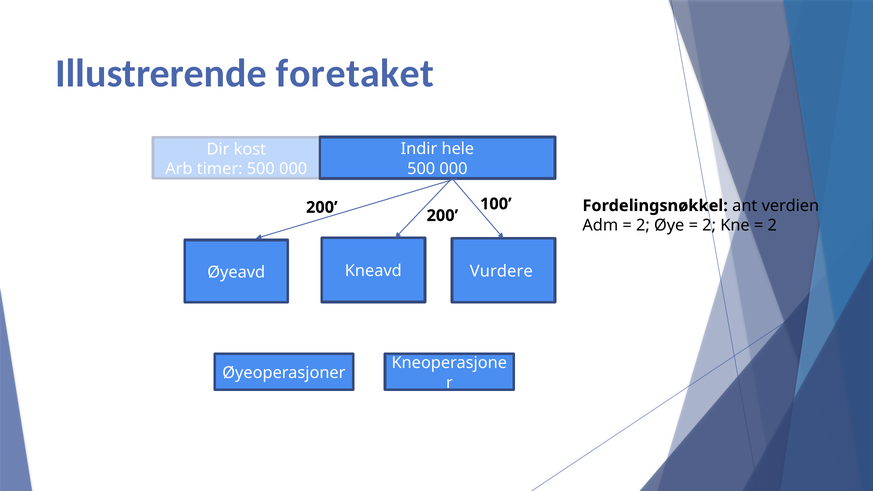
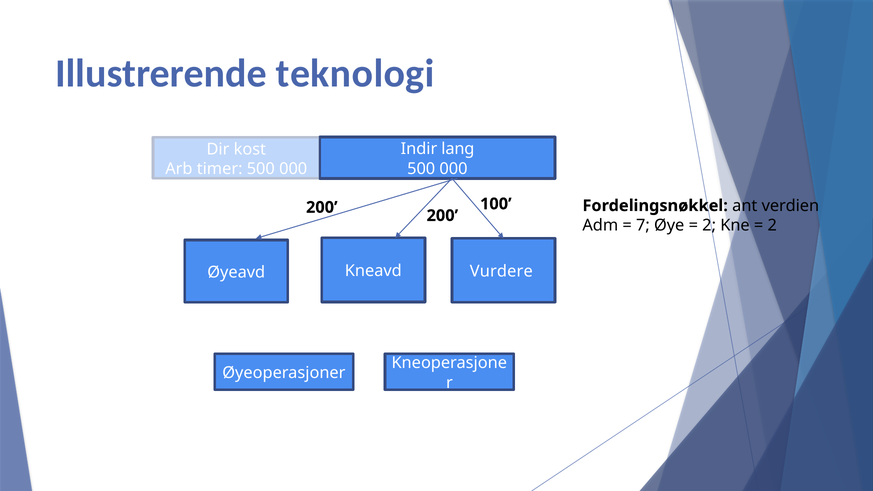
foretaket: foretaket -> teknologi
hele: hele -> lang
2 at (643, 225): 2 -> 7
